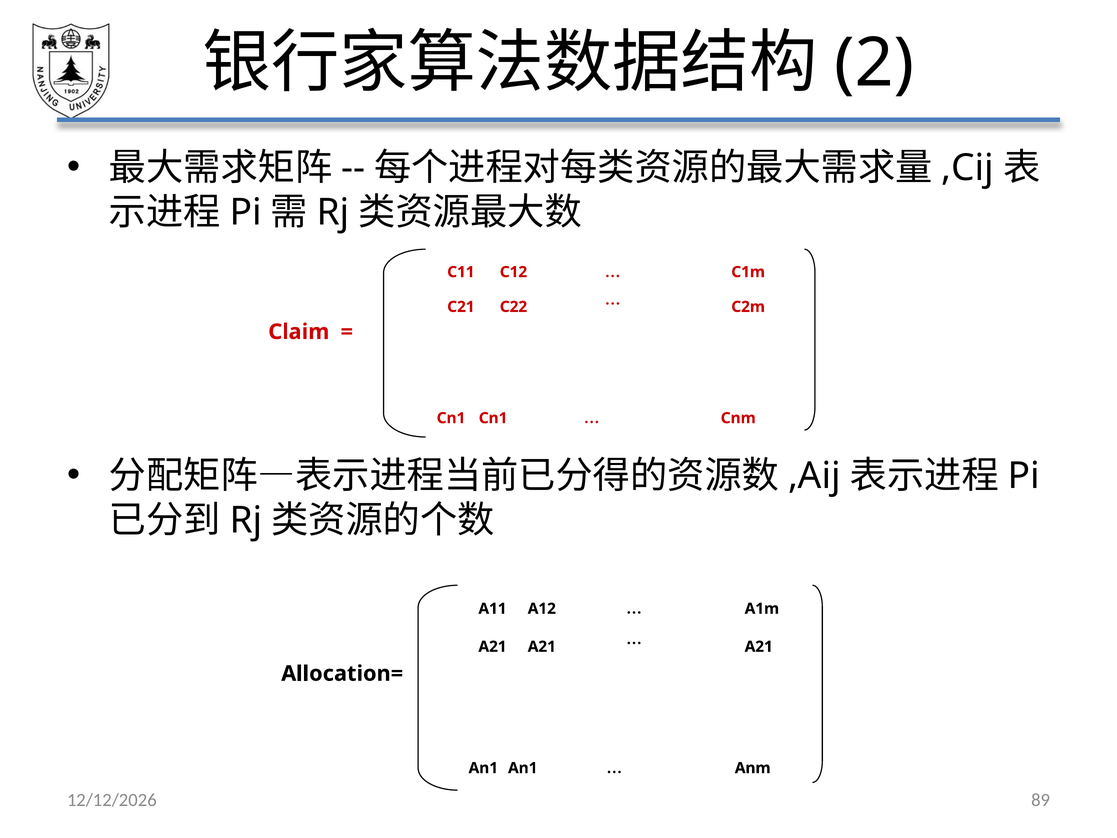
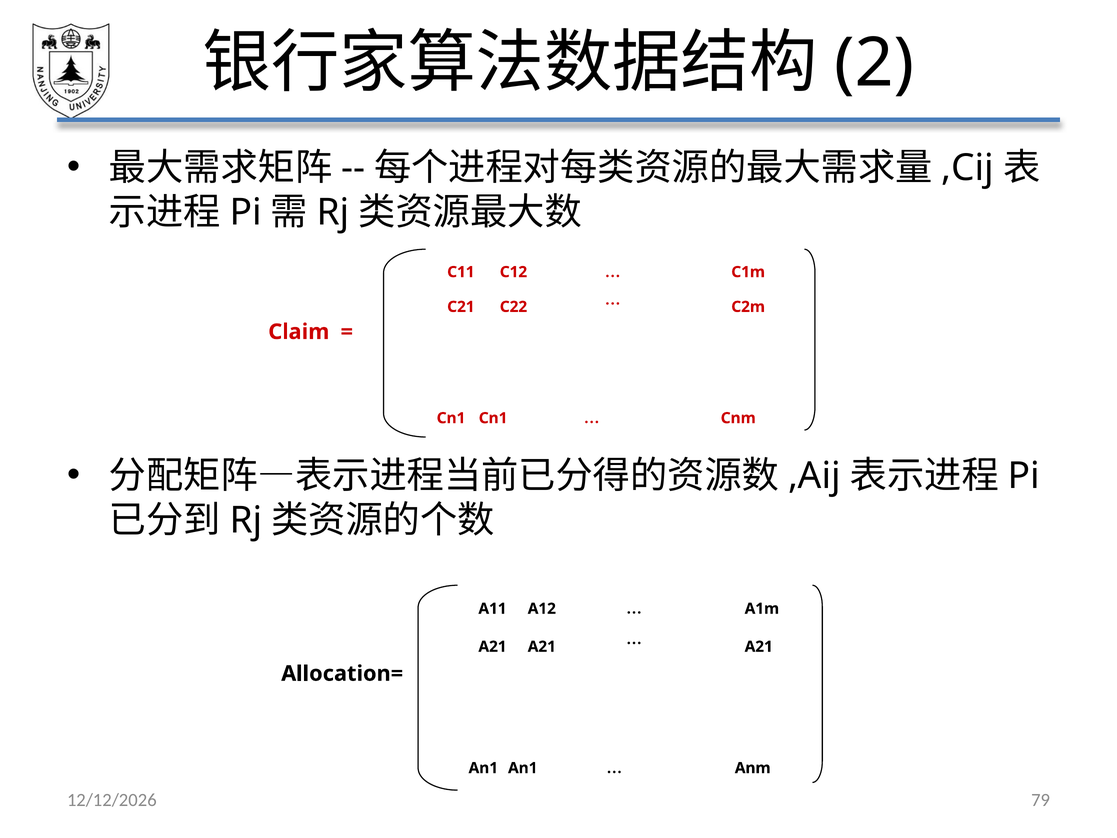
89: 89 -> 79
